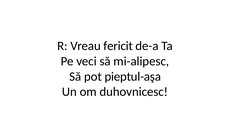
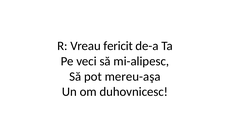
pieptul-aşa: pieptul-aşa -> mereu-aşa
